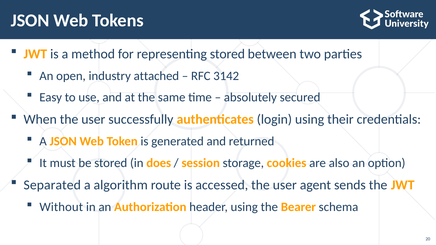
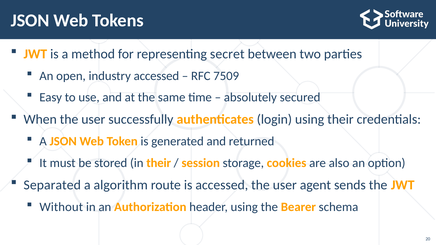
representing stored: stored -> secret
industry attached: attached -> accessed
3142: 3142 -> 7509
in does: does -> their
